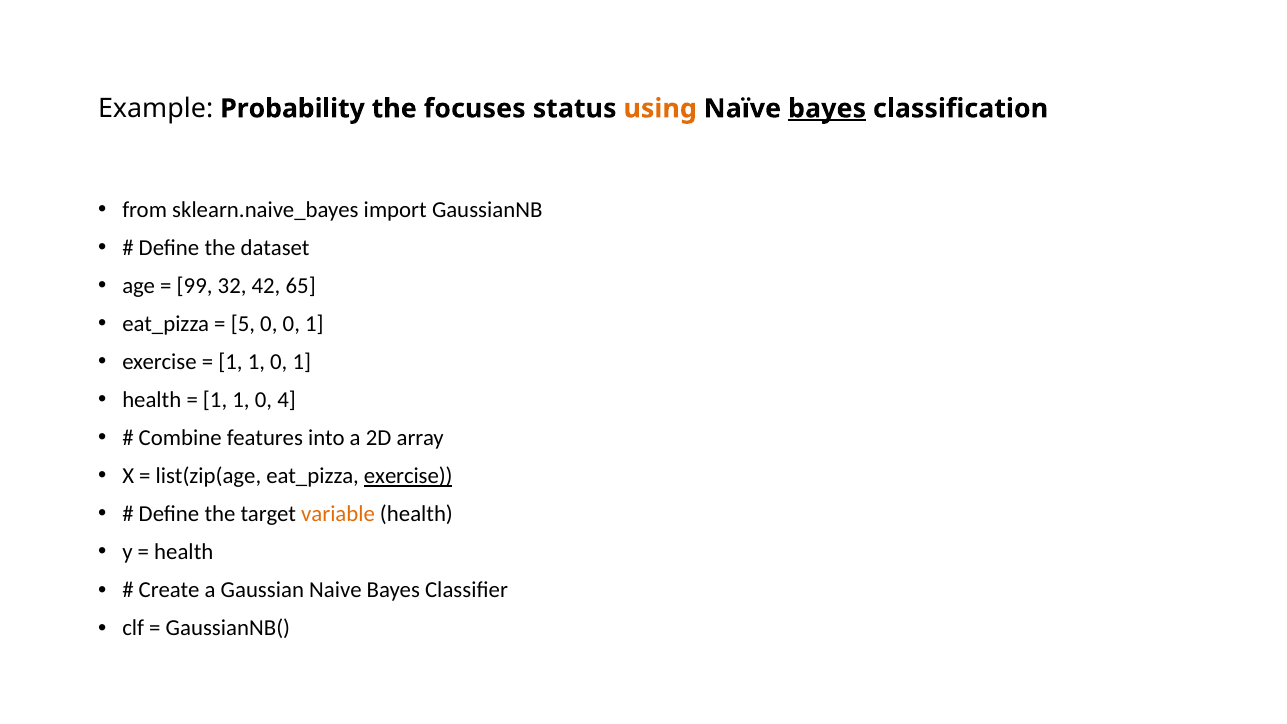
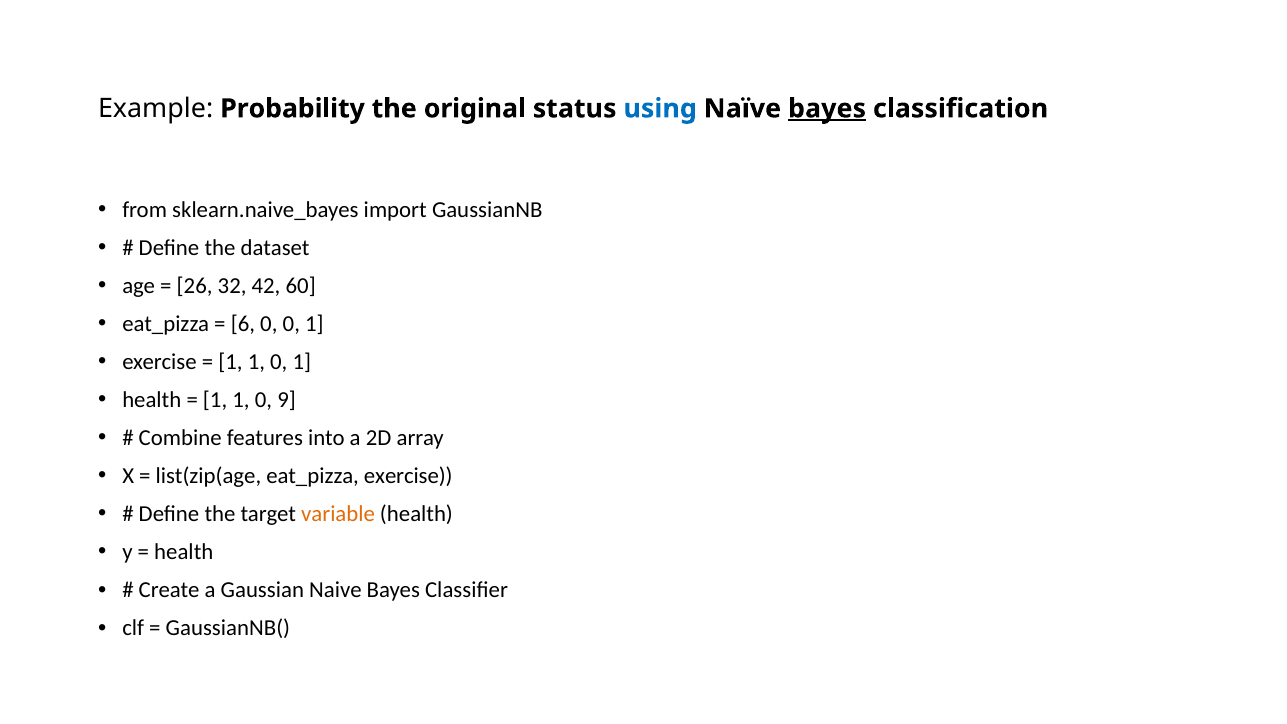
focuses: focuses -> original
using colour: orange -> blue
99: 99 -> 26
65: 65 -> 60
5: 5 -> 6
4: 4 -> 9
exercise at (408, 476) underline: present -> none
